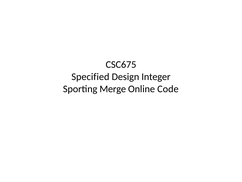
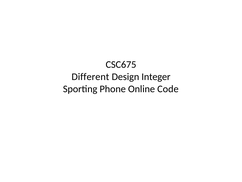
Specified: Specified -> Different
Merge: Merge -> Phone
